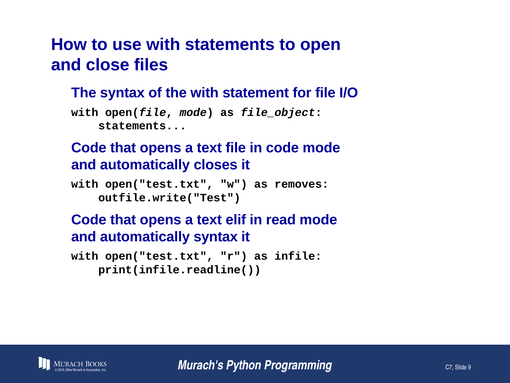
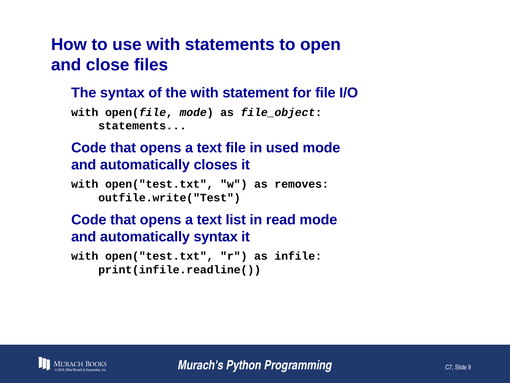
in code: code -> used
elif: elif -> list
